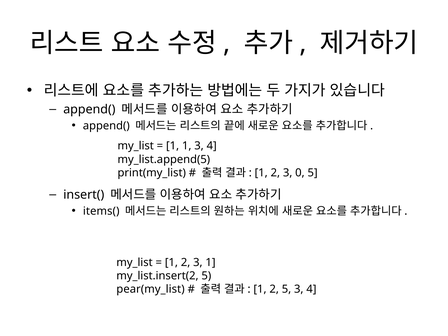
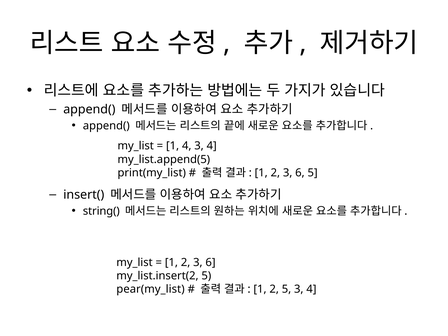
1 1: 1 -> 4
0 at (300, 173): 0 -> 6
items(: items( -> string(
1 at (211, 262): 1 -> 6
